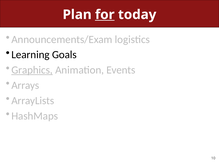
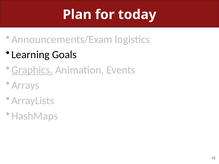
for underline: present -> none
